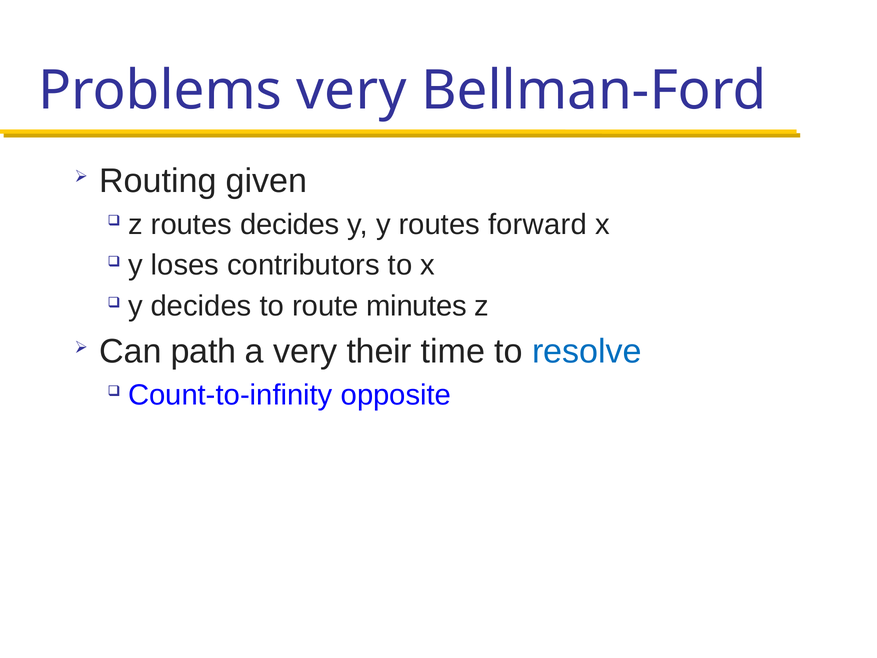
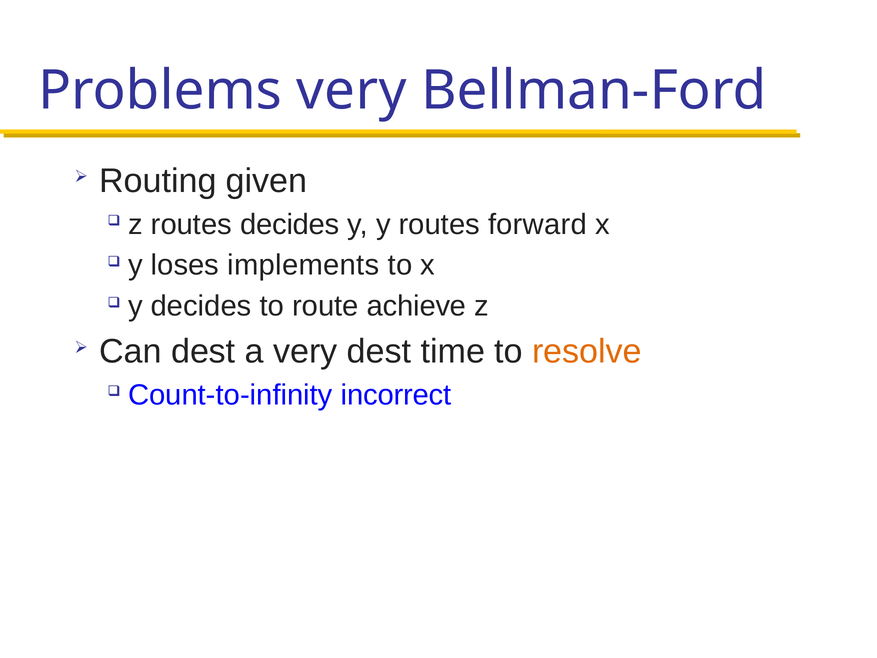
contributors: contributors -> implements
minutes: minutes -> achieve
Can path: path -> dest
very their: their -> dest
resolve colour: blue -> orange
opposite: opposite -> incorrect
